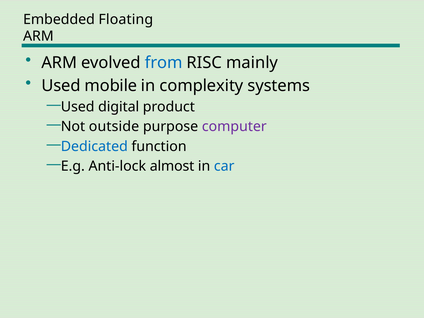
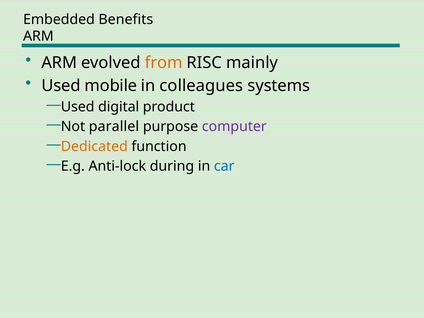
Floating: Floating -> Benefits
from colour: blue -> orange
complexity: complexity -> colleagues
outside: outside -> parallel
Dedicated colour: blue -> orange
almost: almost -> during
